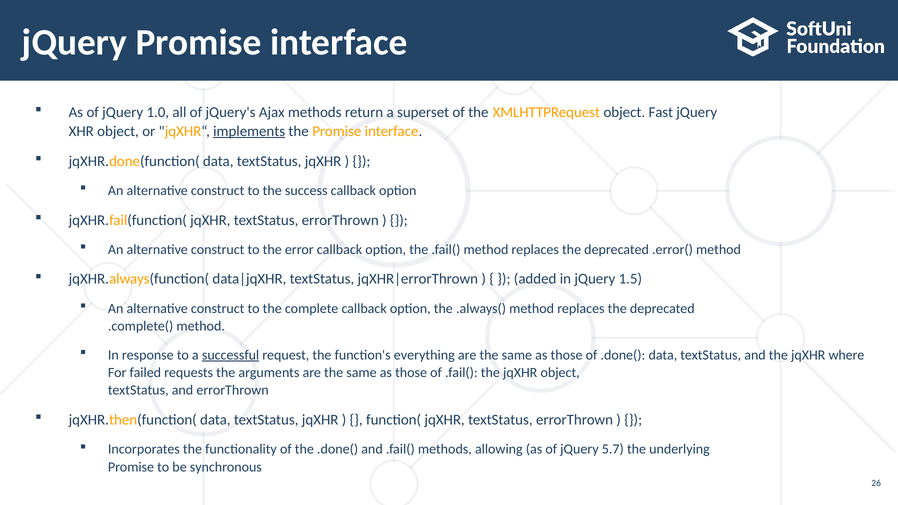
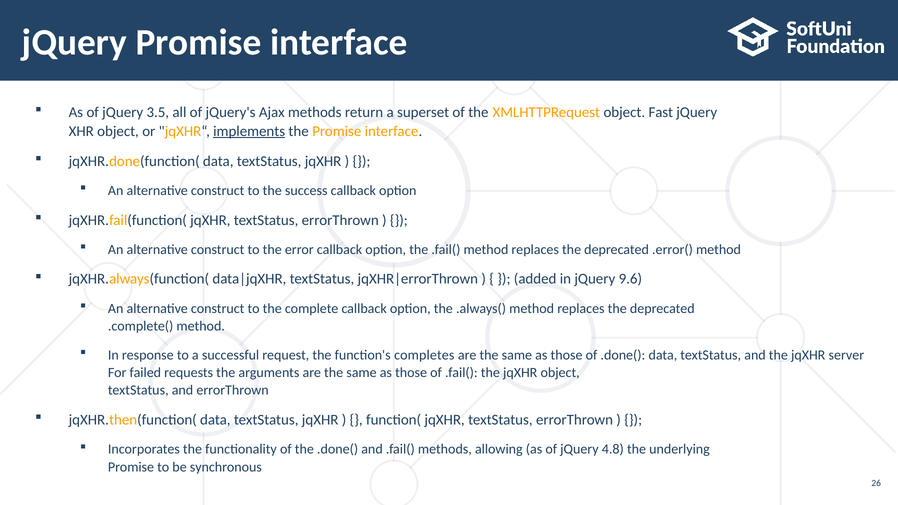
1.0: 1.0 -> 3.5
1.5: 1.5 -> 9.6
successful underline: present -> none
everything: everything -> completes
where: where -> server
5.7: 5.7 -> 4.8
